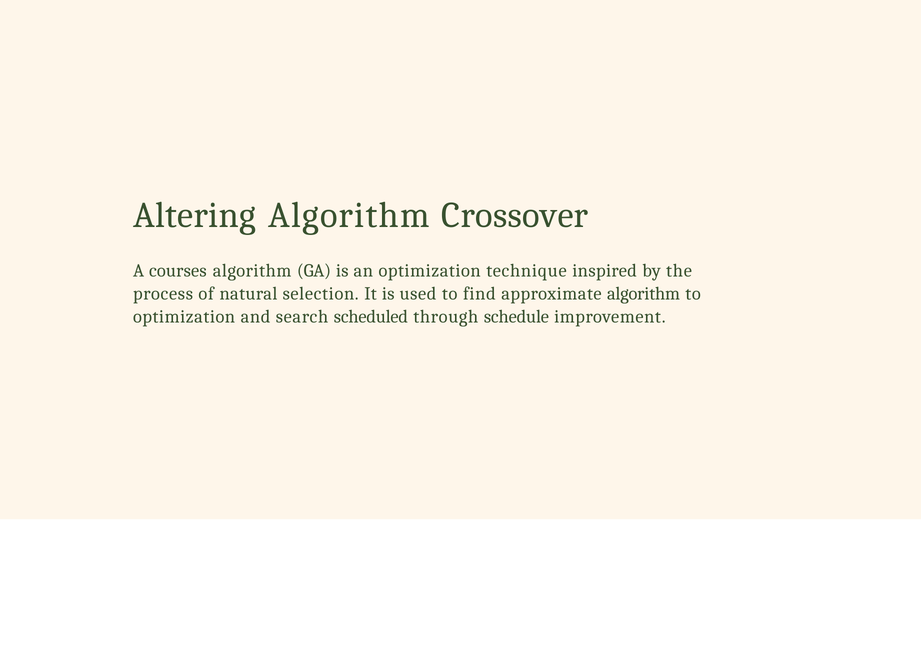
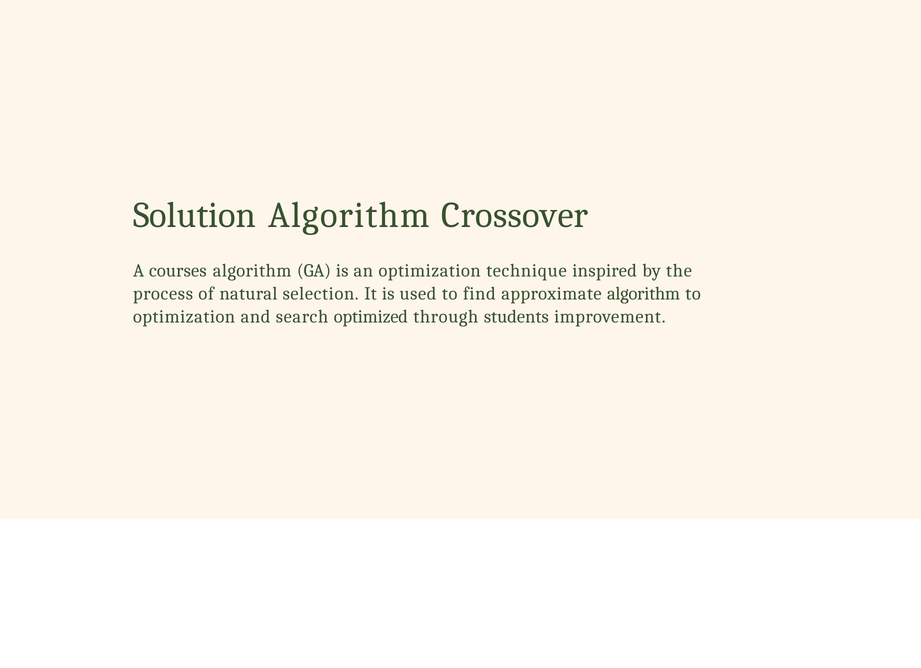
Altering: Altering -> Solution
scheduled: scheduled -> optimized
schedule: schedule -> students
